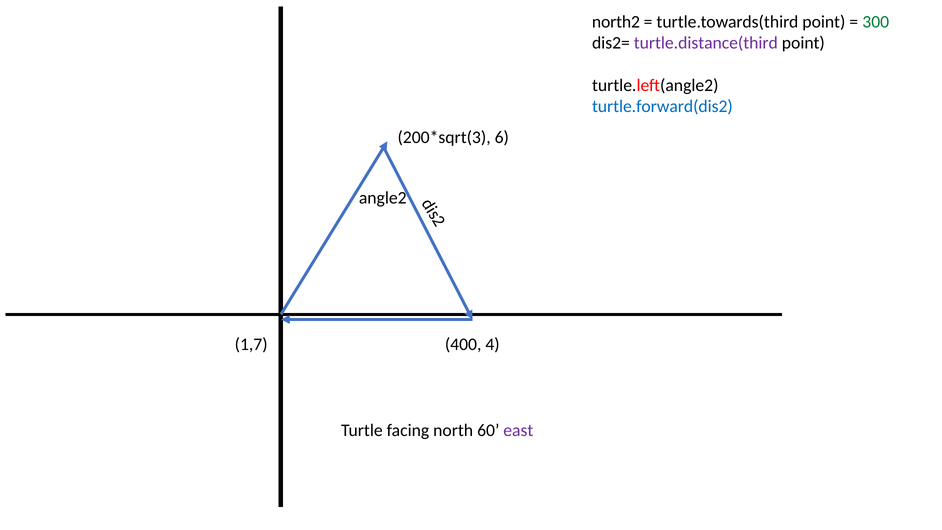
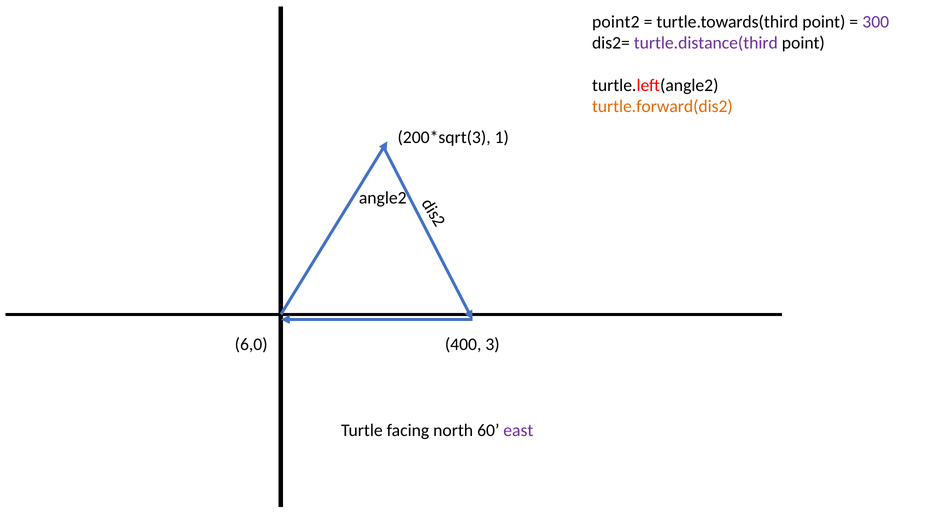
north2: north2 -> point2
300 colour: green -> purple
turtle.forward(dis2 colour: blue -> orange
6: 6 -> 1
1,7: 1,7 -> 6,0
4: 4 -> 3
